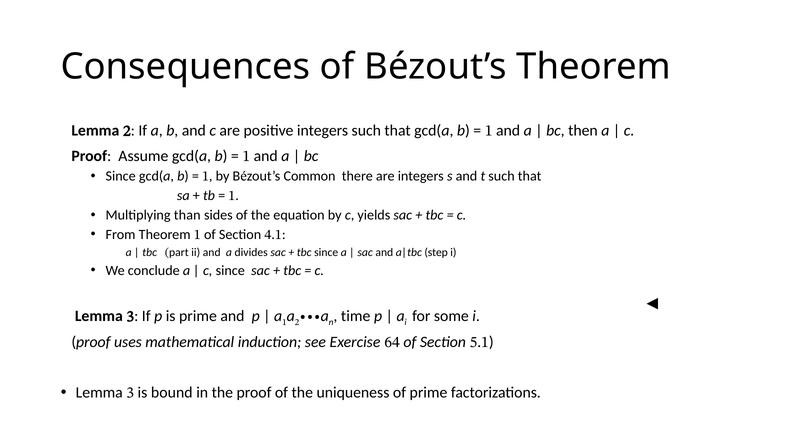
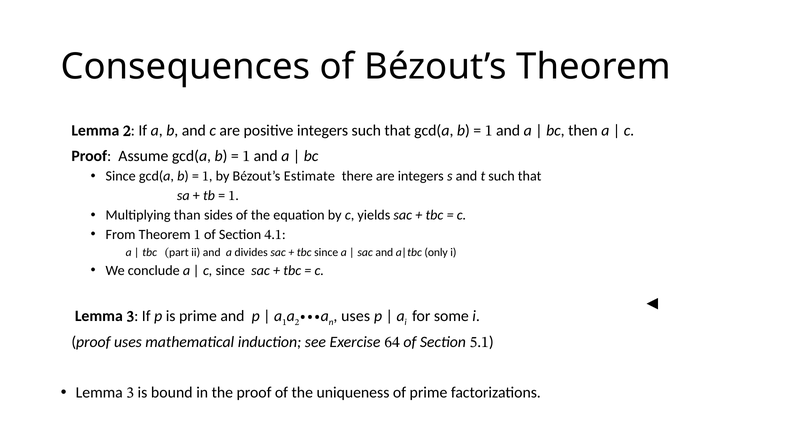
Common: Common -> Estimate
step: step -> only
time at (356, 316): time -> uses
